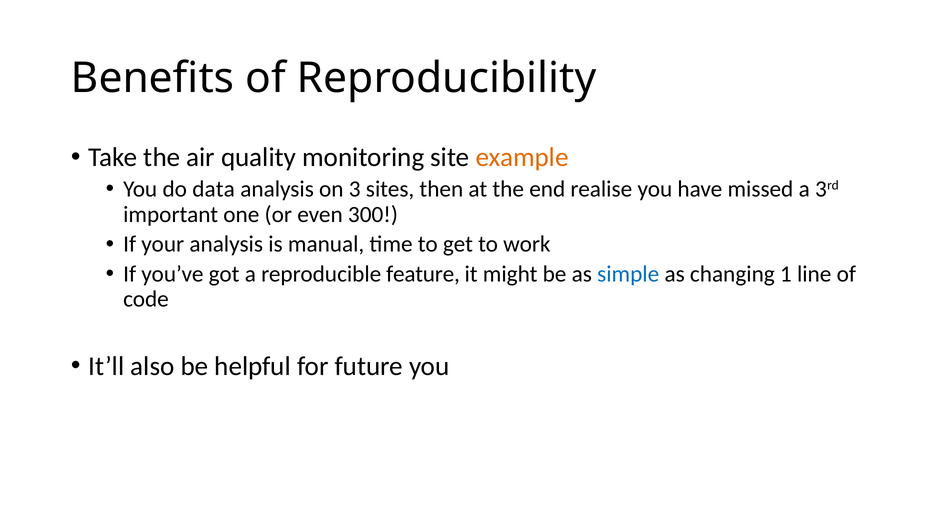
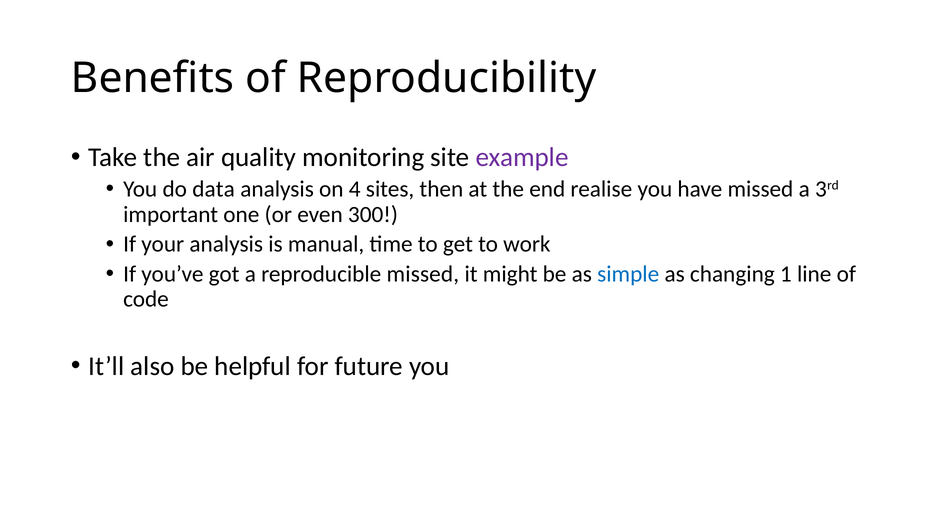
example colour: orange -> purple
3: 3 -> 4
reproducible feature: feature -> missed
